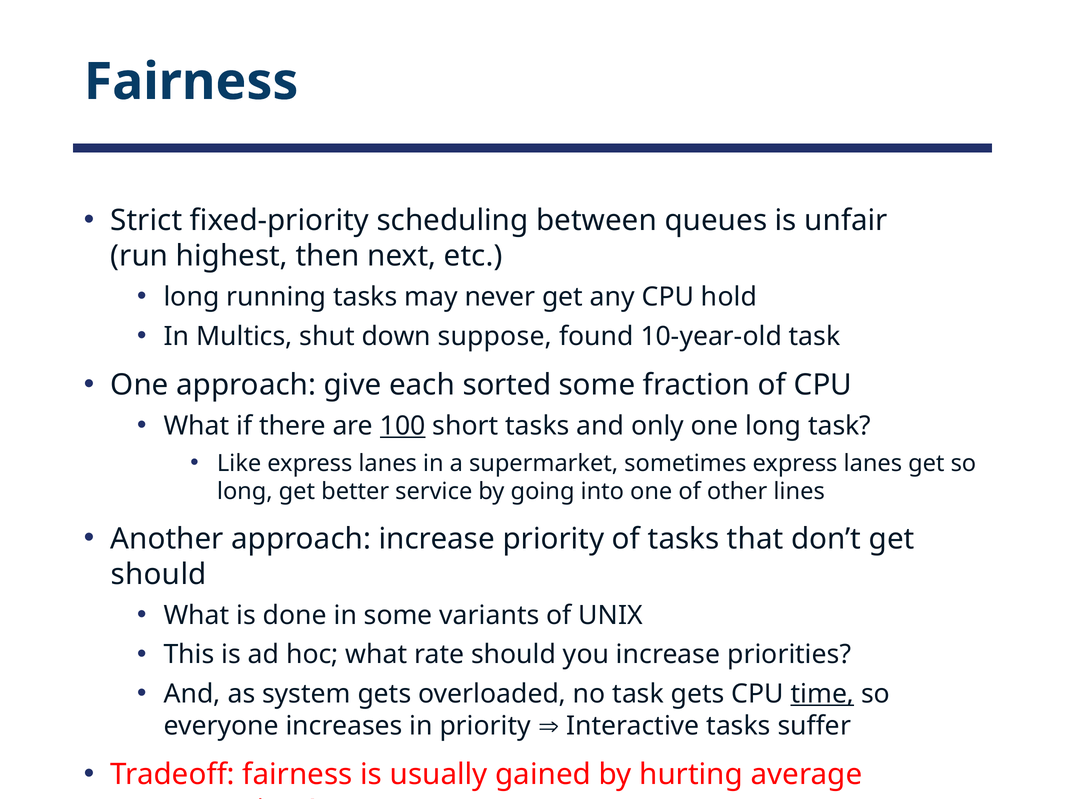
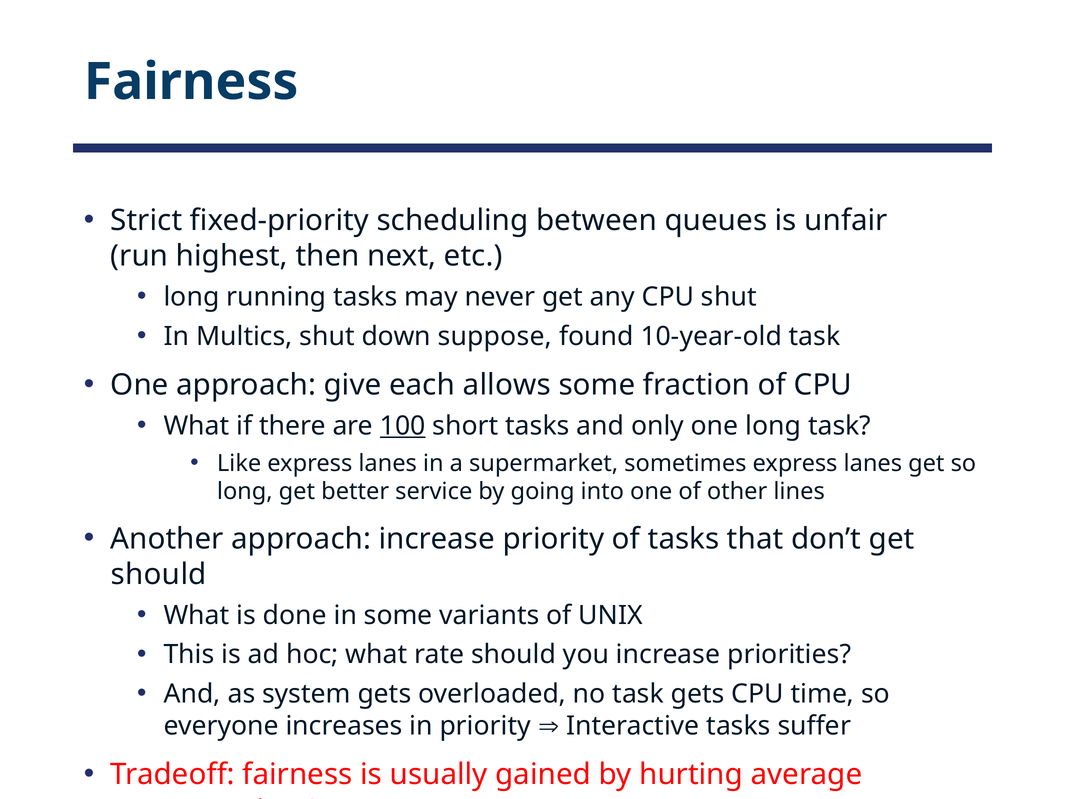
CPU hold: hold -> shut
sorted: sorted -> allows
time at (822, 694) underline: present -> none
